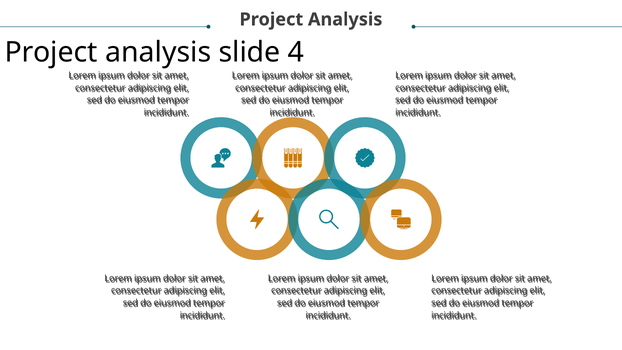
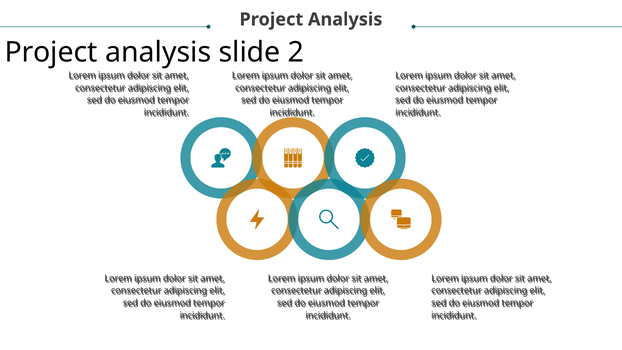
4: 4 -> 2
